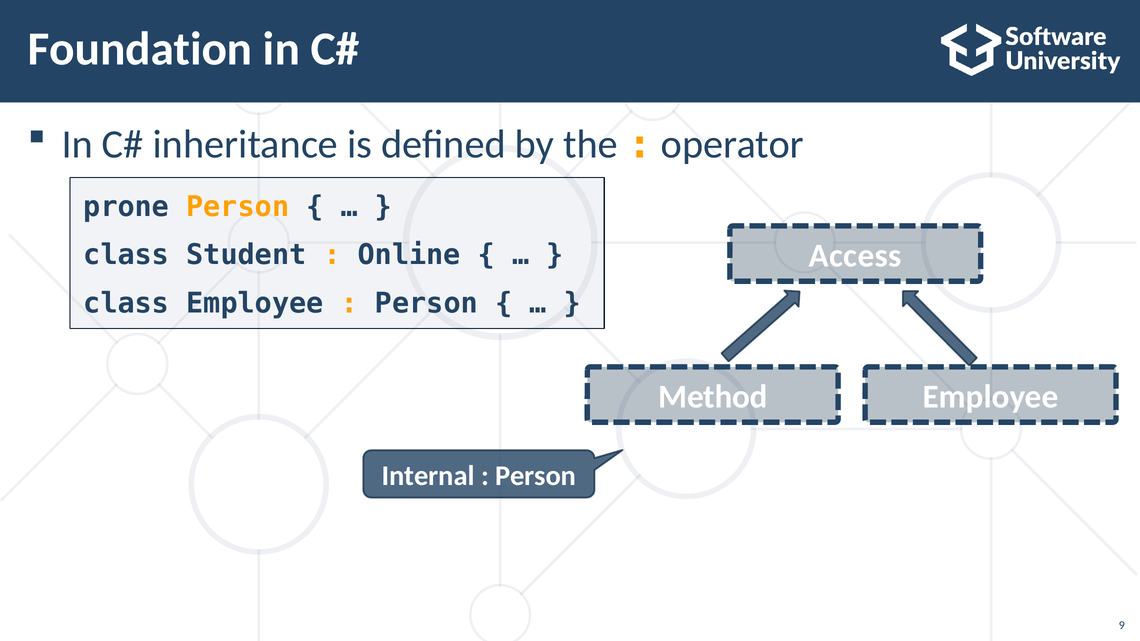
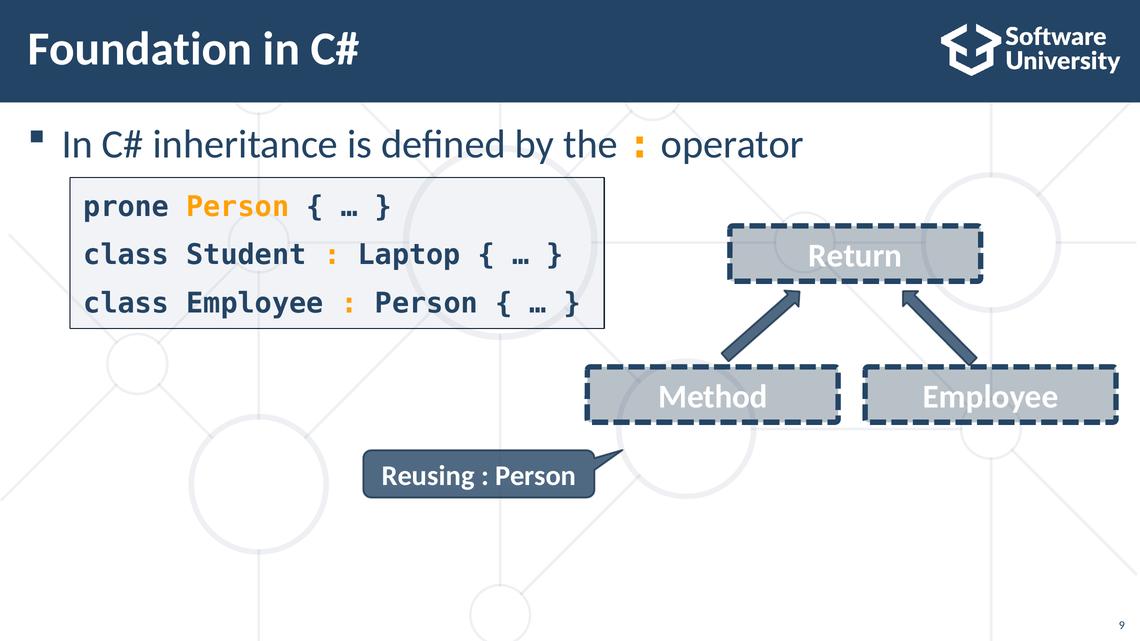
Access: Access -> Return
Online: Online -> Laptop
Internal: Internal -> Reusing
